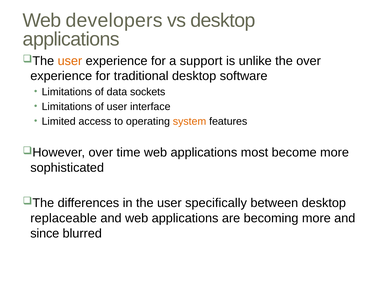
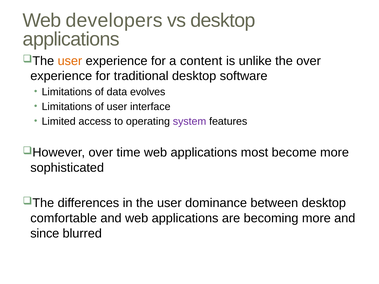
support: support -> content
sockets: sockets -> evolves
system colour: orange -> purple
specifically: specifically -> dominance
replaceable: replaceable -> comfortable
